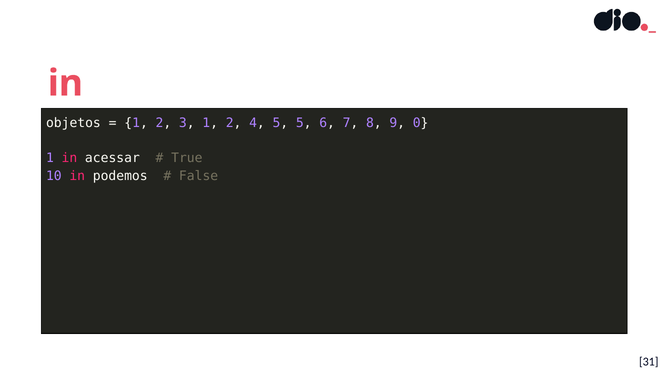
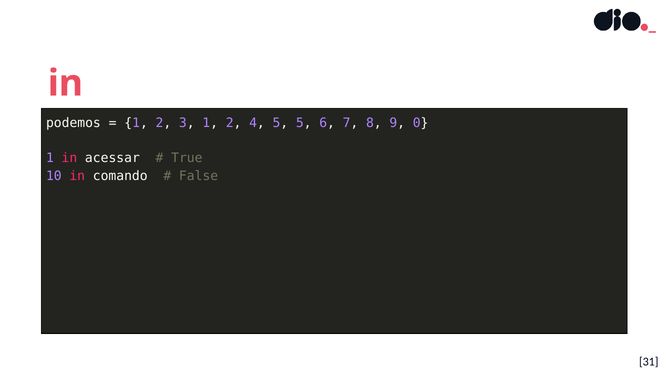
objetos: objetos -> podemos
podemos: podemos -> comando
